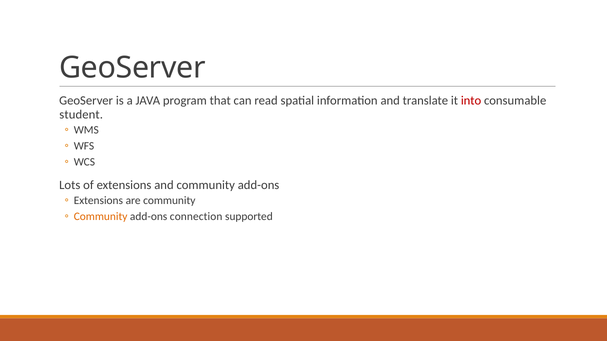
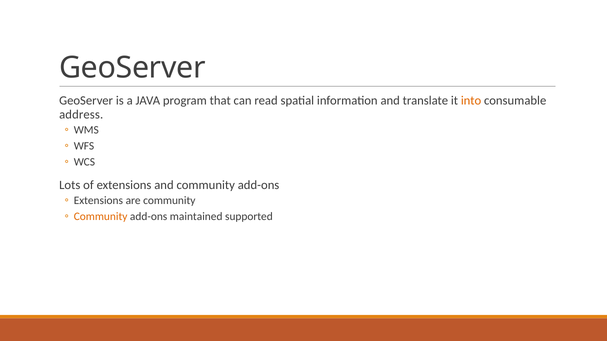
into colour: red -> orange
student: student -> address
connection: connection -> maintained
